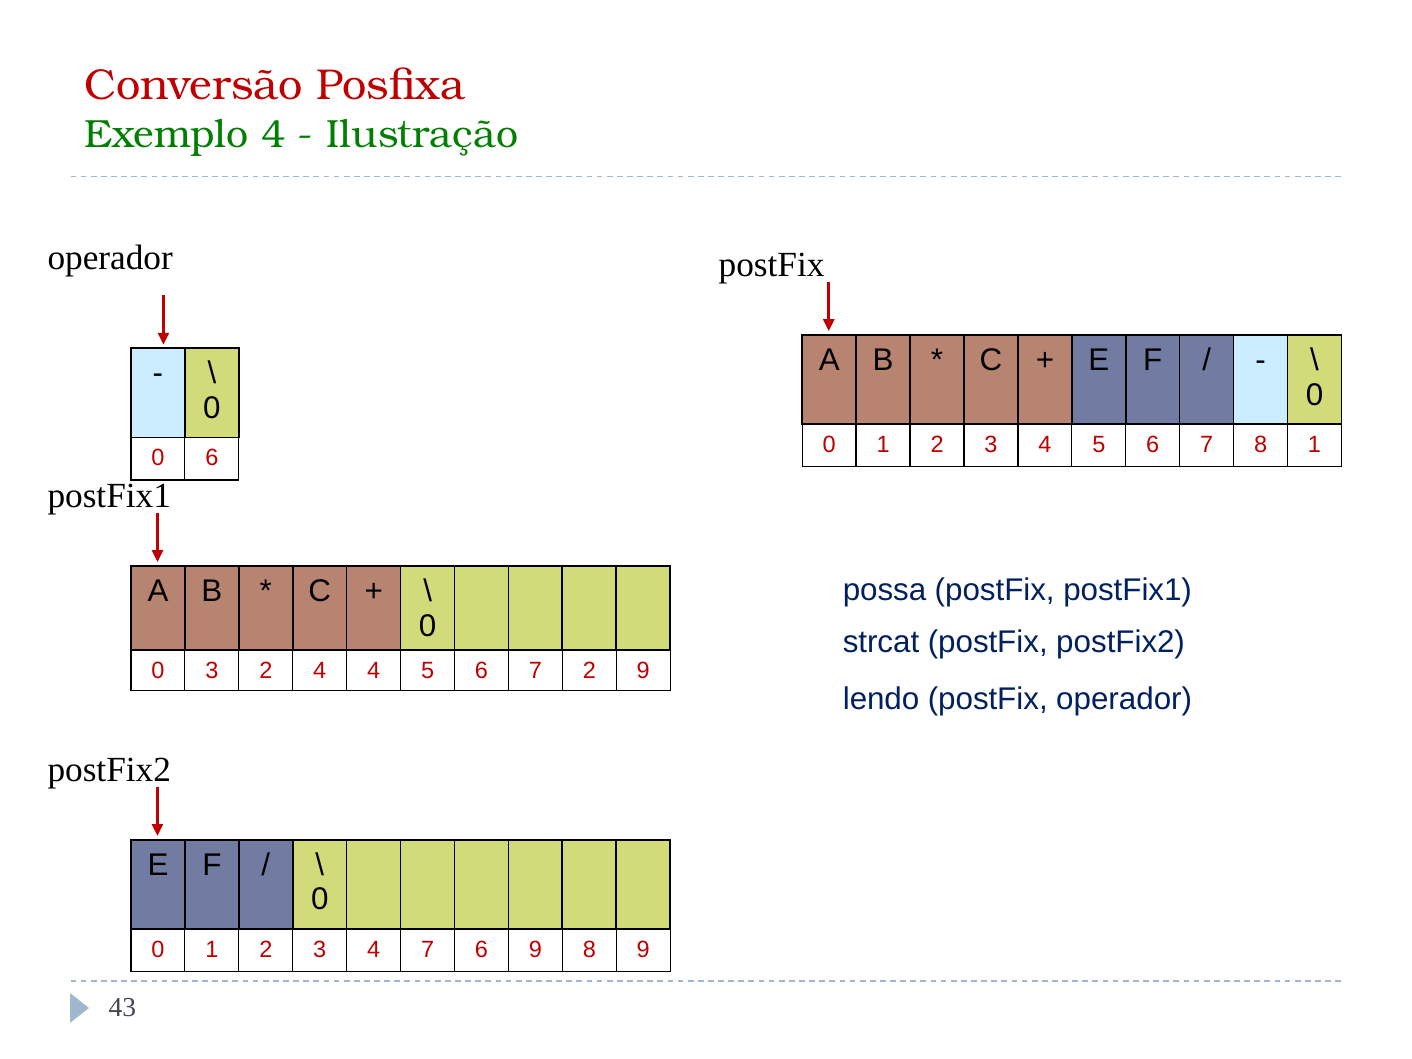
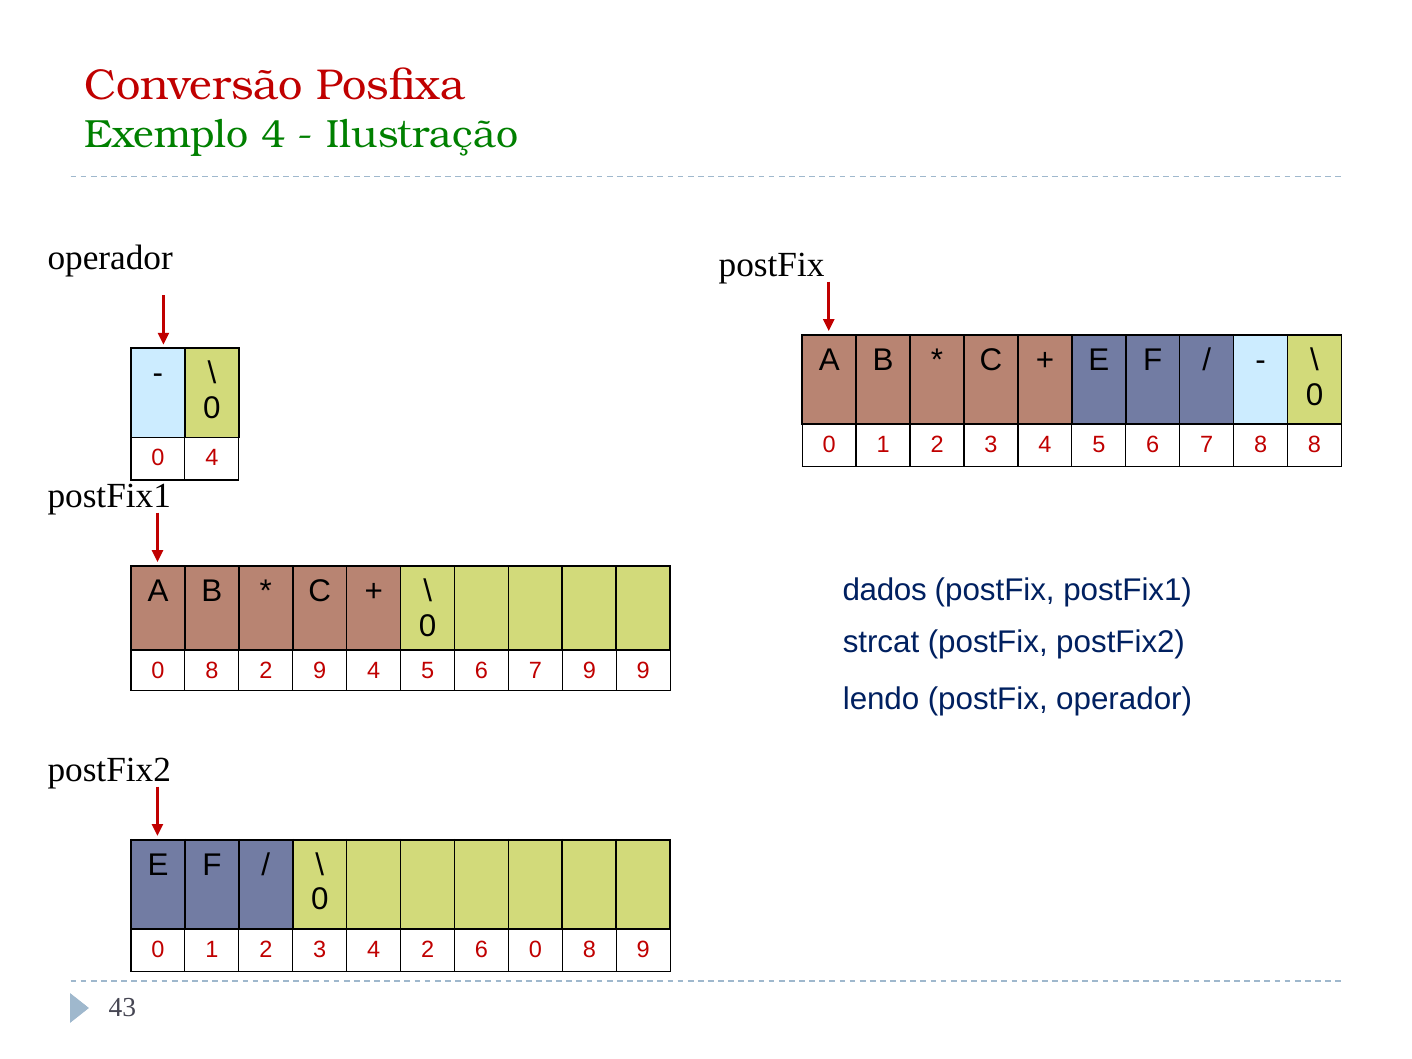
8 1: 1 -> 8
0 6: 6 -> 4
possa: possa -> dados
3 at (212, 670): 3 -> 8
2 4: 4 -> 9
7 2: 2 -> 9
4 7: 7 -> 2
6 9: 9 -> 0
